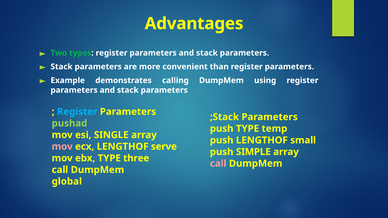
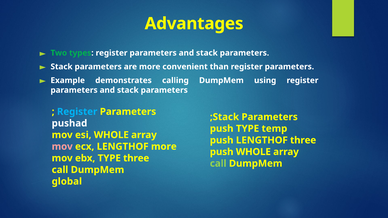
pushad colour: light green -> white
esi SINGLE: SINGLE -> WHOLE
LENGTHOF small: small -> three
LENGTHOF serve: serve -> more
push SIMPLE: SIMPLE -> WHOLE
call at (218, 164) colour: pink -> light green
